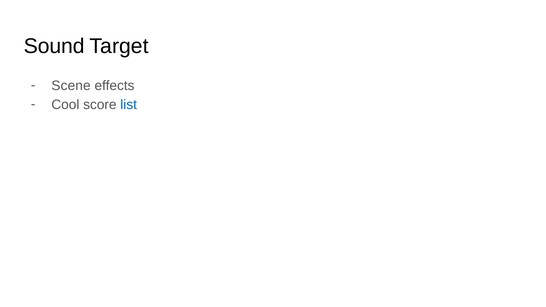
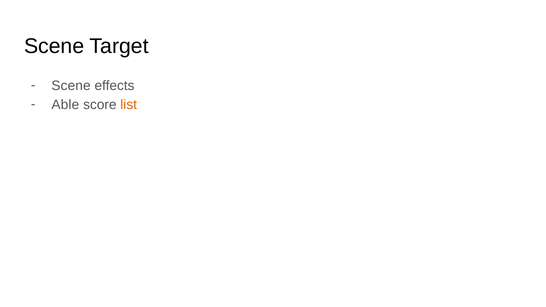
Sound at (54, 46): Sound -> Scene
Cool: Cool -> Able
list colour: blue -> orange
